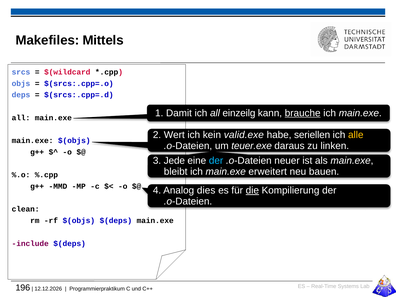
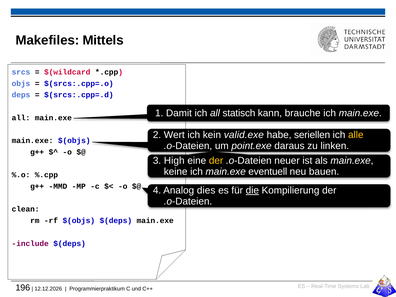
einzeilg: einzeilg -> statisch
brauche underline: present -> none
teuer.exe: teuer.exe -> point.exe
Jede: Jede -> High
der at (216, 161) colour: light blue -> yellow
bleibt: bleibt -> keine
erweitert: erweitert -> eventuell
